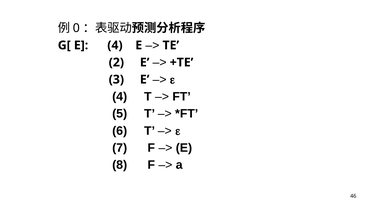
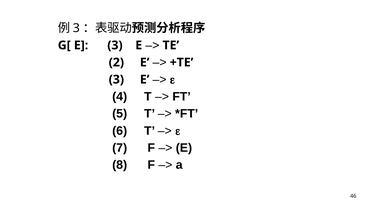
0 at (76, 28): 0 -> 3
E 4: 4 -> 3
